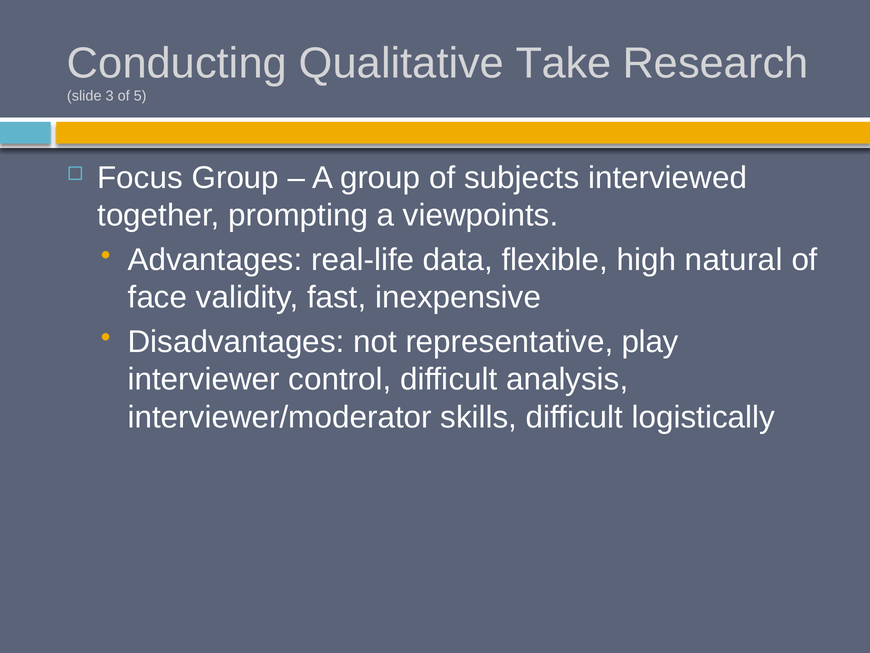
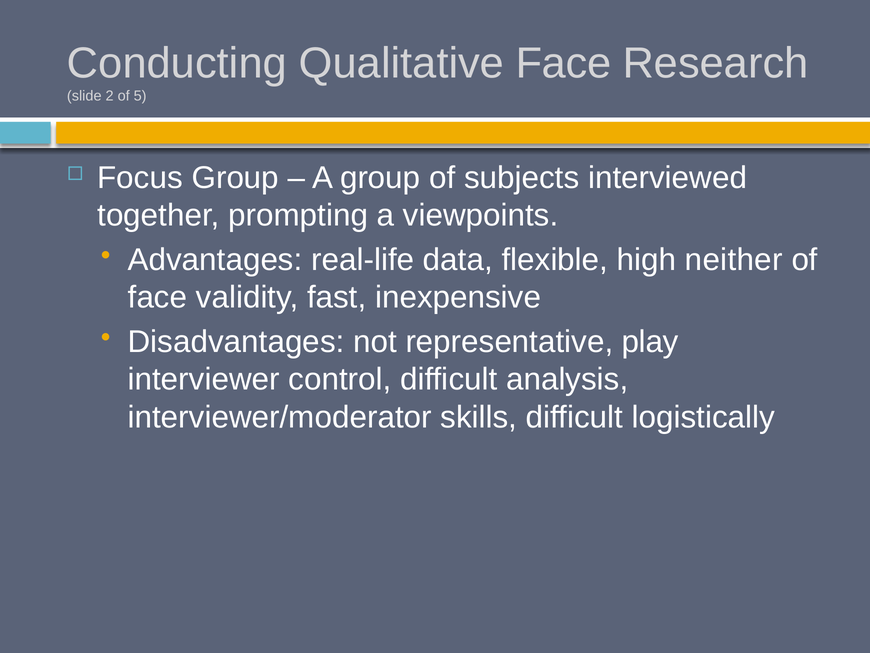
Qualitative Take: Take -> Face
3: 3 -> 2
natural: natural -> neither
